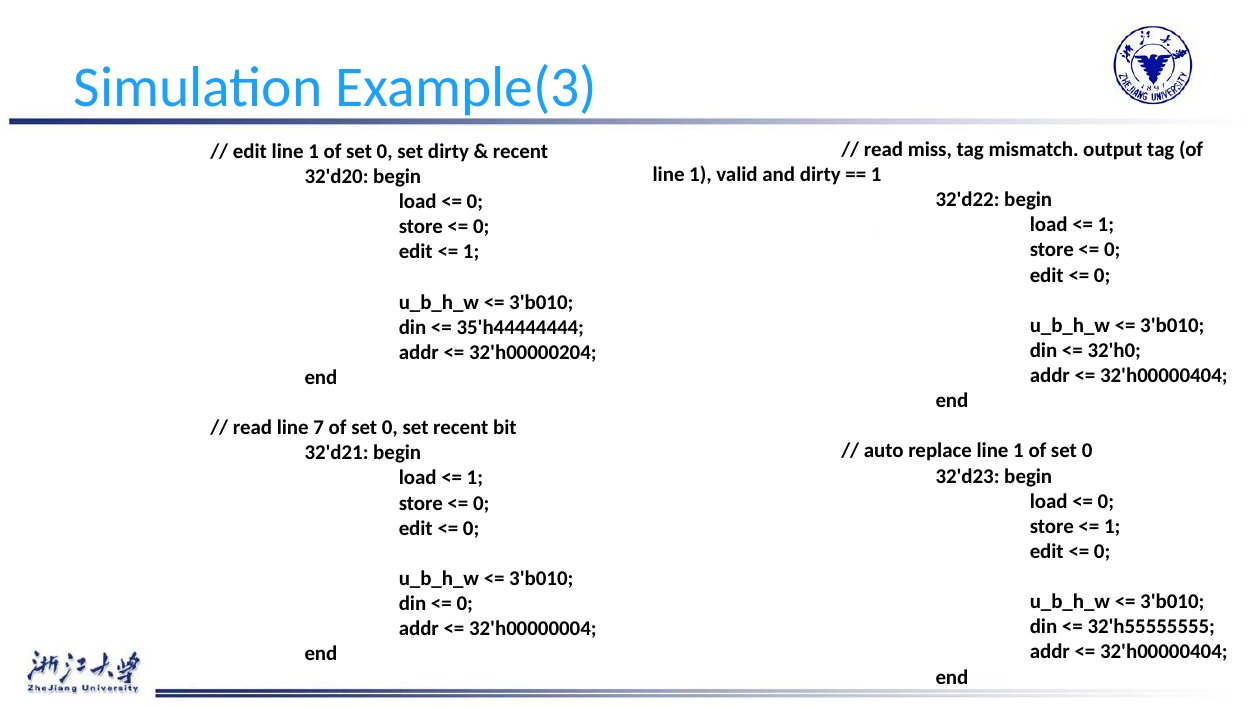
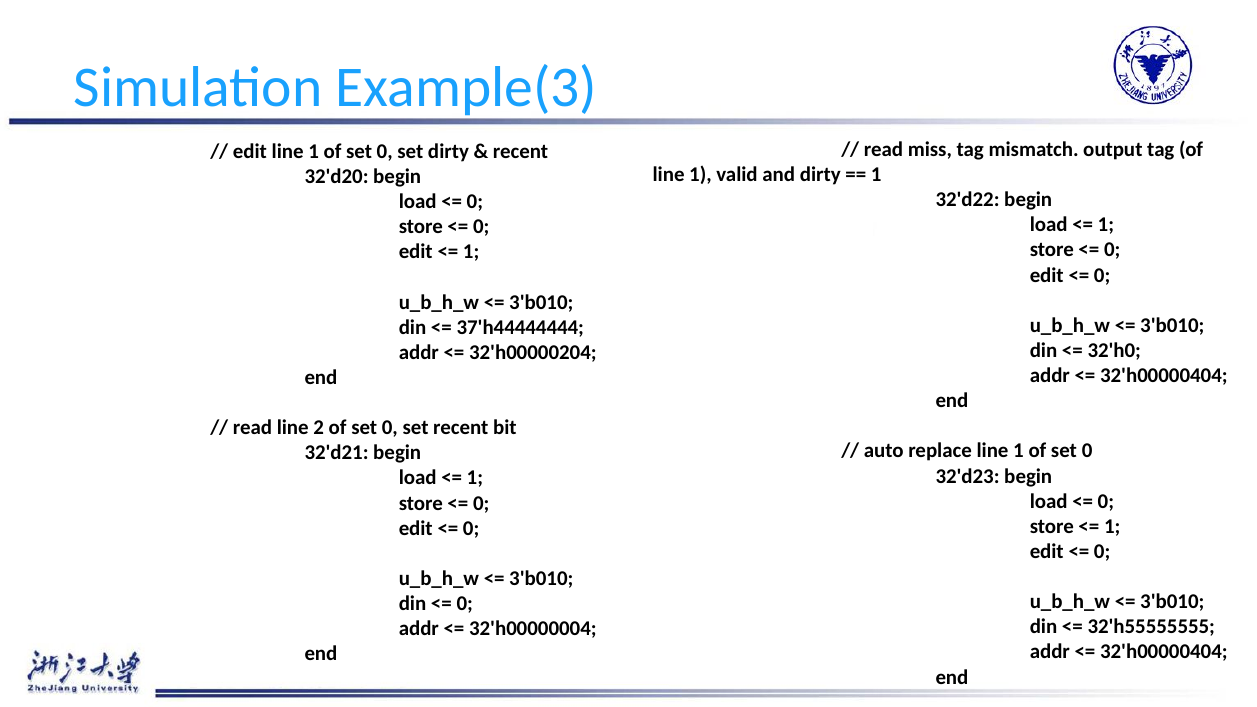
35'h44444444: 35'h44444444 -> 37'h44444444
7: 7 -> 2
